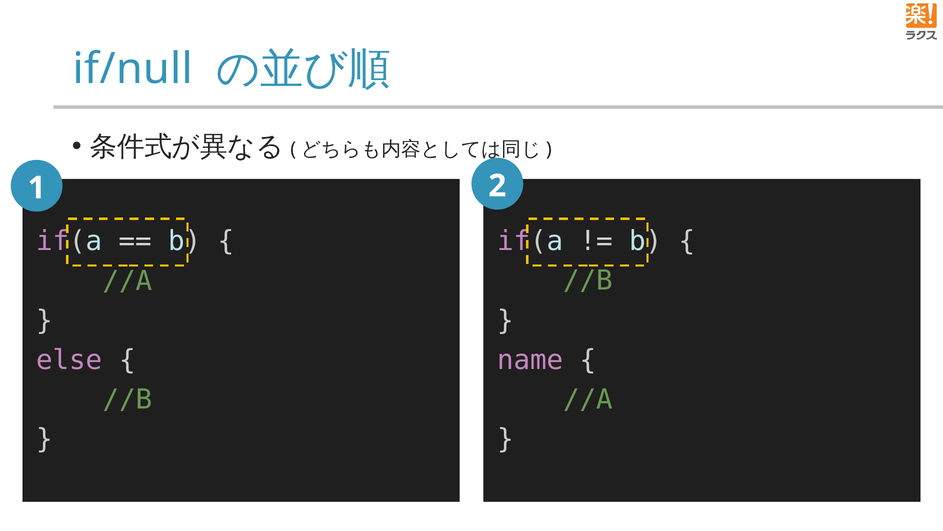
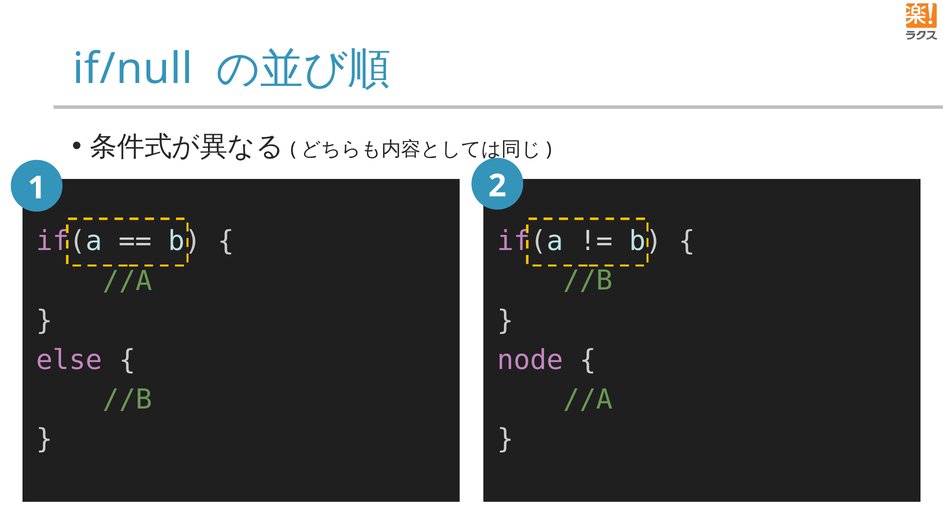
name: name -> node
